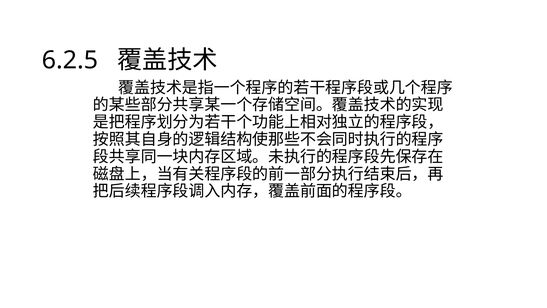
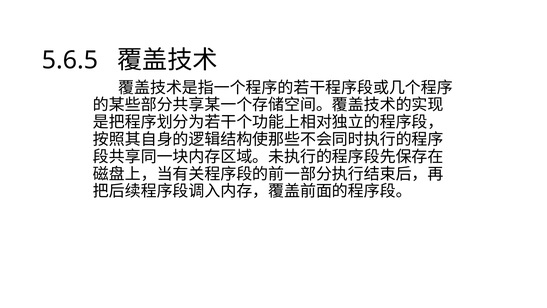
6.2.5: 6.2.5 -> 5.6.5
